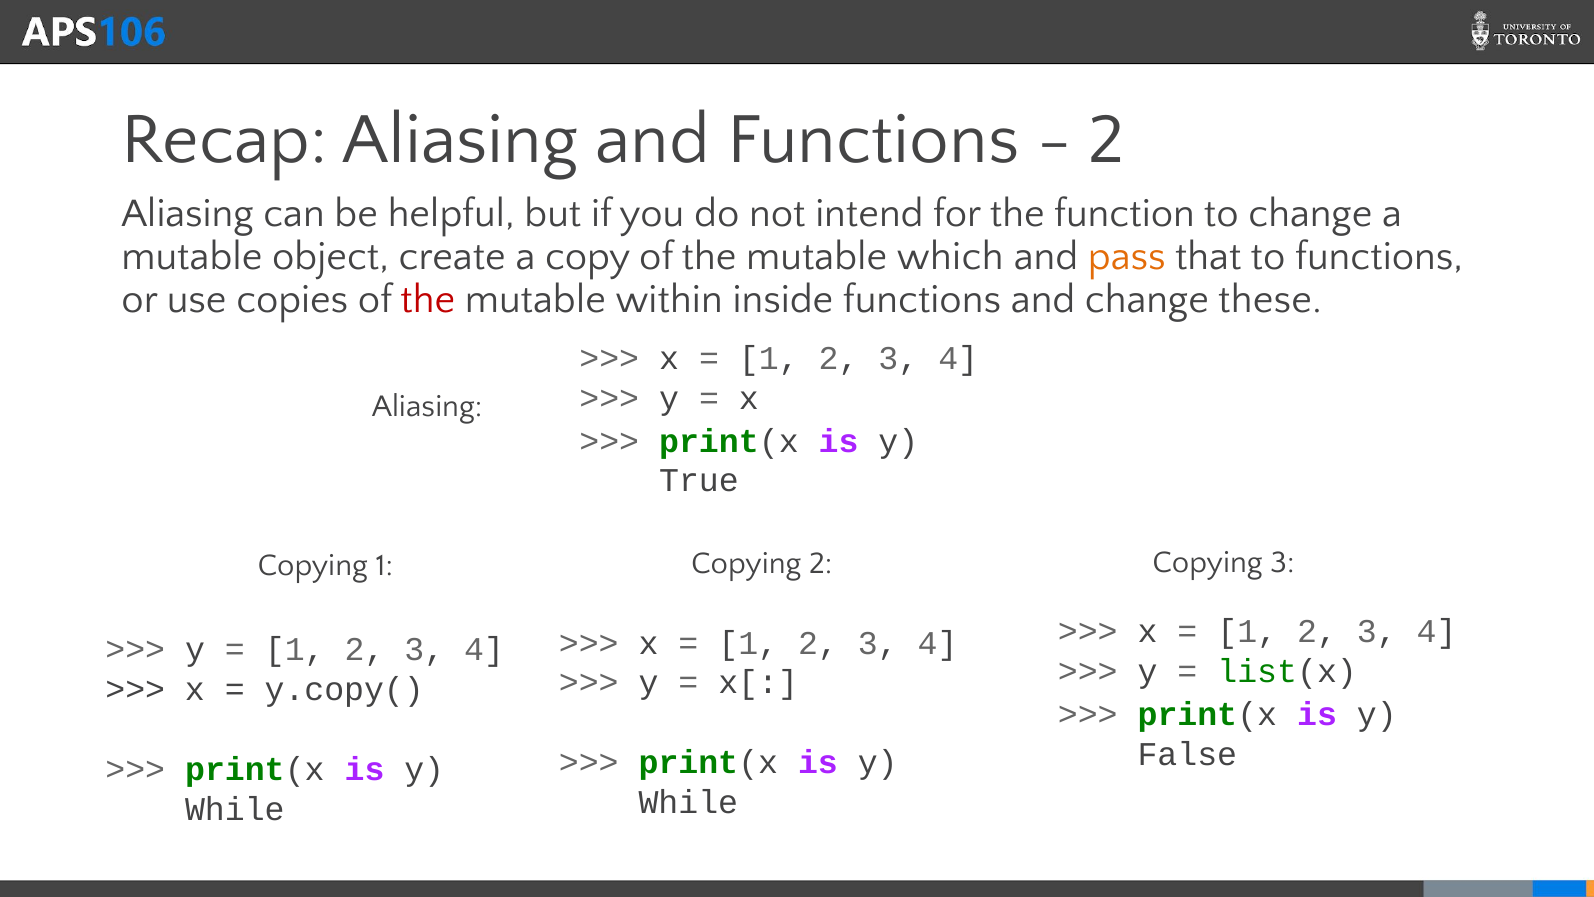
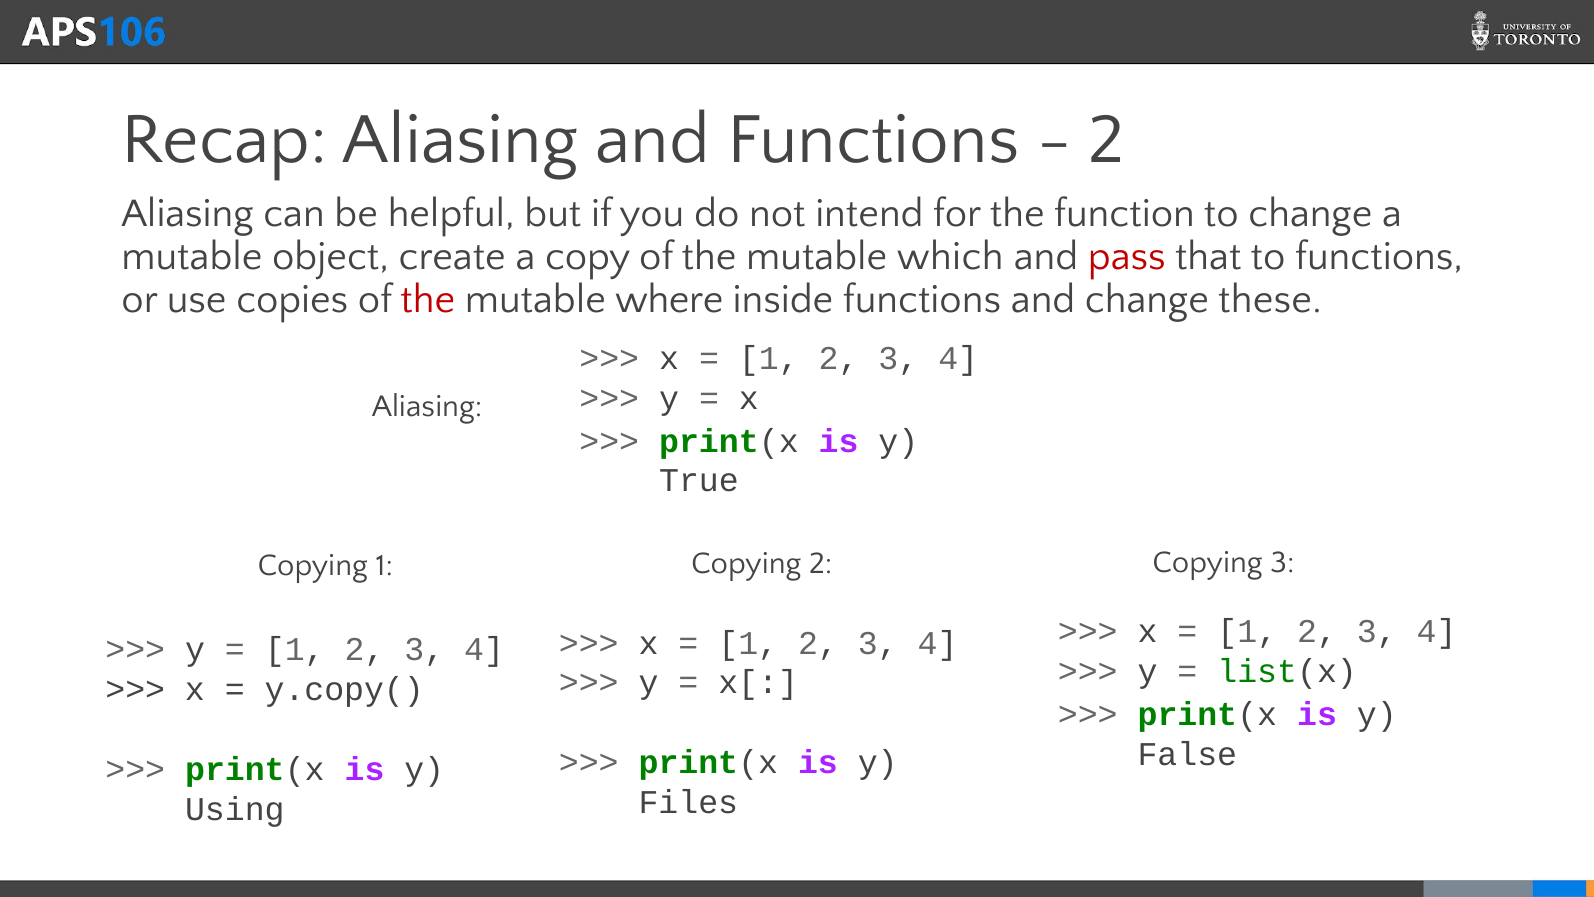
pass colour: orange -> red
within: within -> where
While at (688, 802): While -> Files
While at (235, 809): While -> Using
